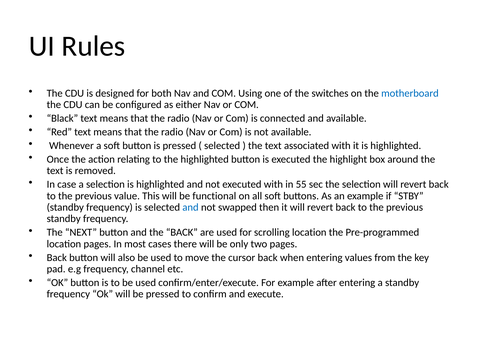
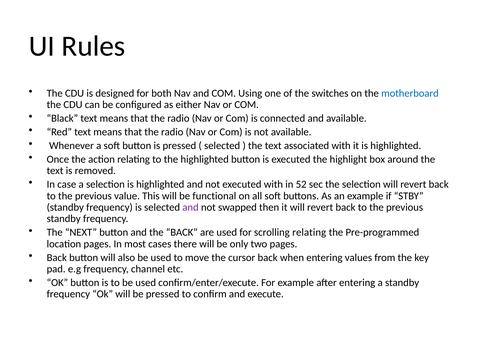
55: 55 -> 52
and at (191, 207) colour: blue -> purple
scrolling location: location -> relating
